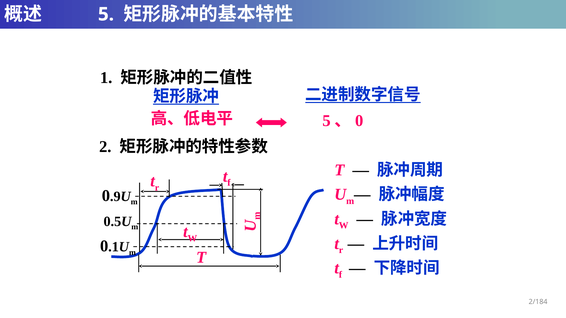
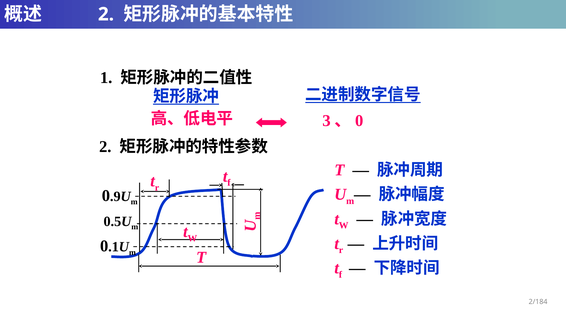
5 at (106, 14): 5 -> 2
5 at (327, 121): 5 -> 3
